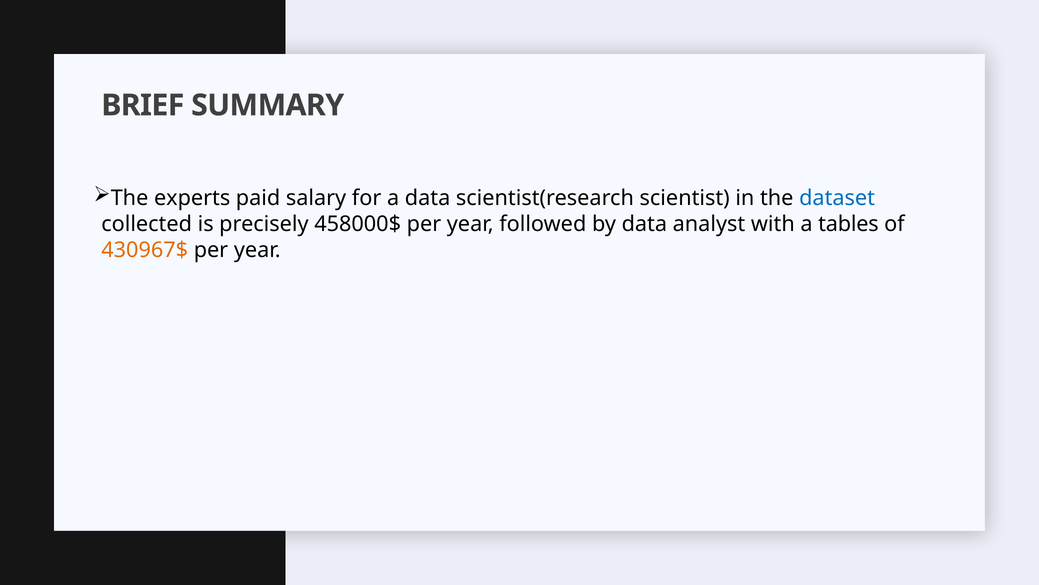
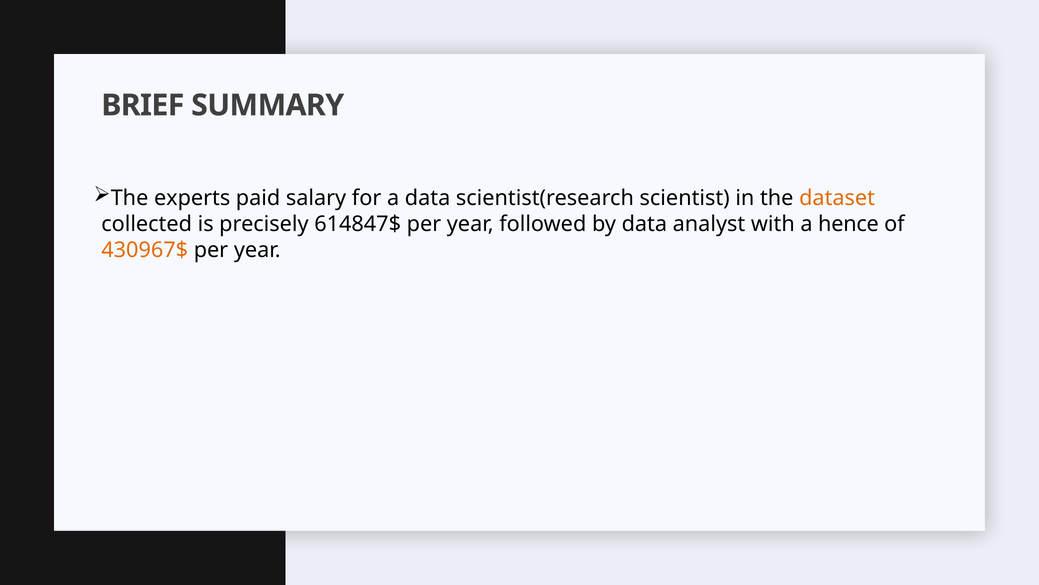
dataset colour: blue -> orange
458000$: 458000$ -> 614847$
tables: tables -> hence
